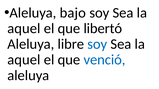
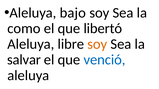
aquel at (24, 29): aquel -> como
soy at (97, 44) colour: blue -> orange
aquel at (24, 60): aquel -> salvar
